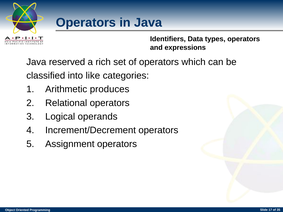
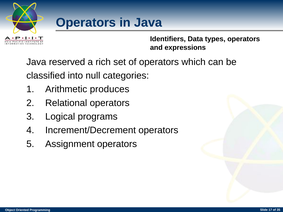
like: like -> null
operands: operands -> programs
